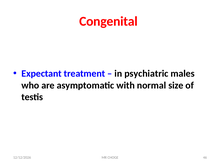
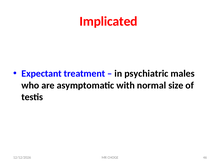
Congenital: Congenital -> Implicated
